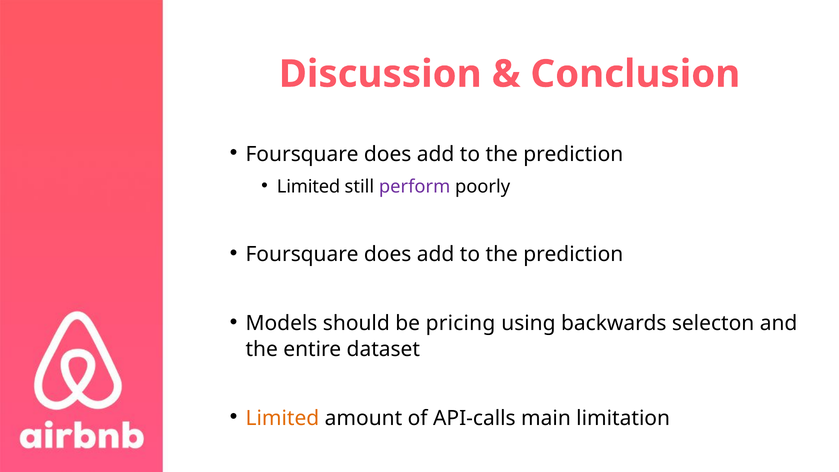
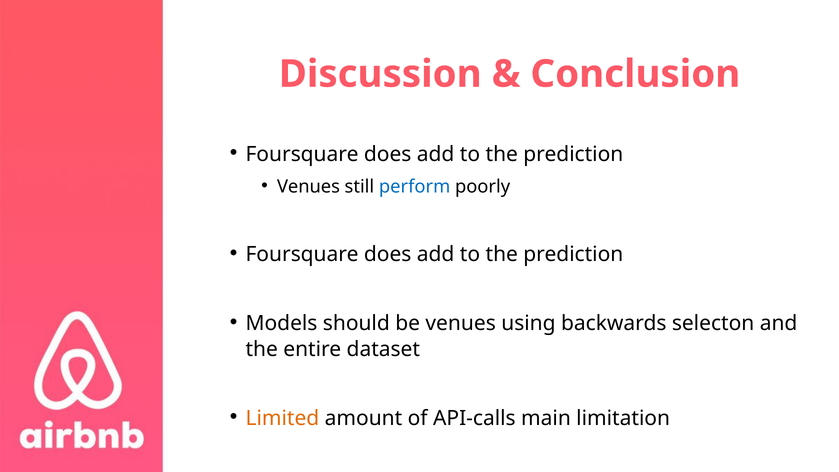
Limited at (309, 187): Limited -> Venues
perform colour: purple -> blue
be pricing: pricing -> venues
